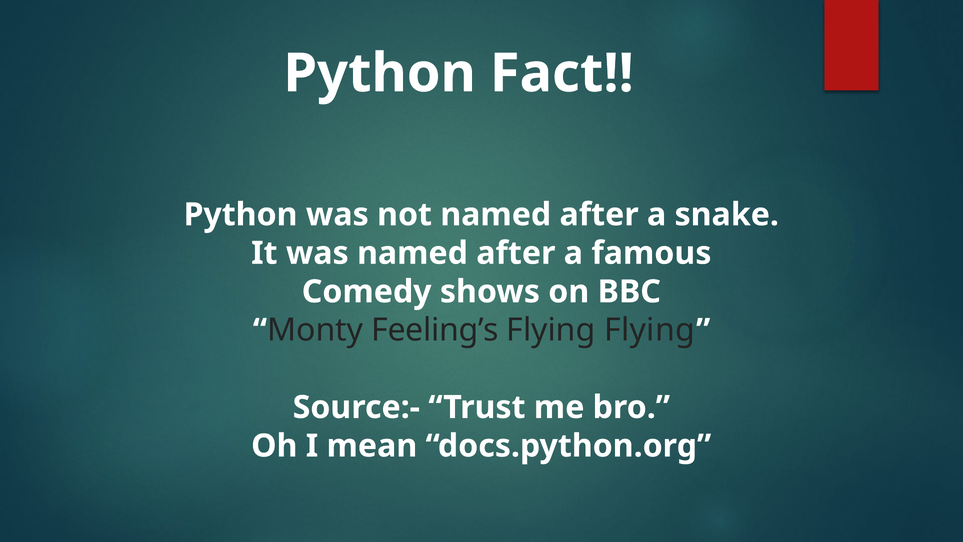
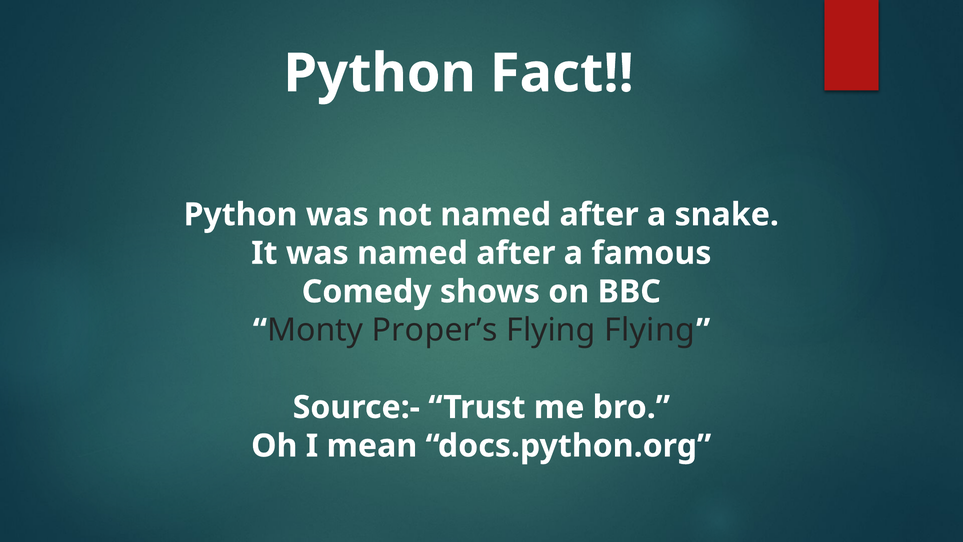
Feeling’s: Feeling’s -> Proper’s
